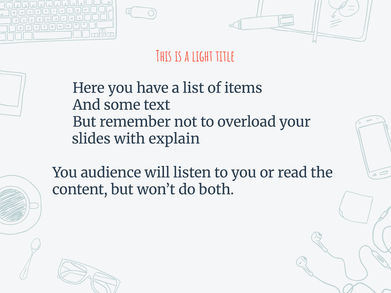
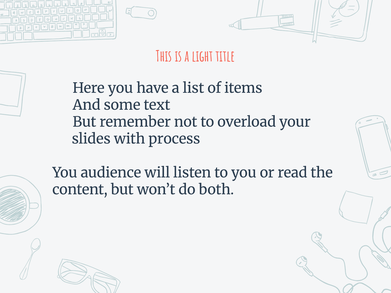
explain: explain -> process
